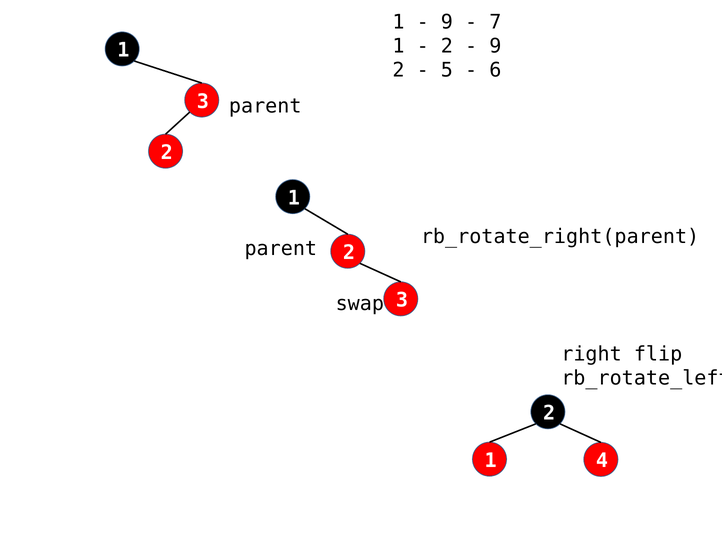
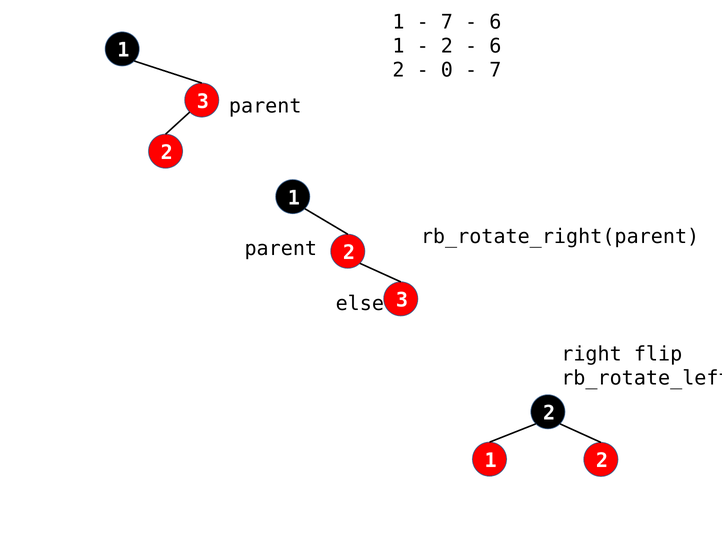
9 at (447, 22): 9 -> 7
7 at (495, 22): 7 -> 6
9 at (495, 46): 9 -> 6
5: 5 -> 0
6 at (495, 70): 6 -> 7
swap: swap -> else
1 4: 4 -> 2
